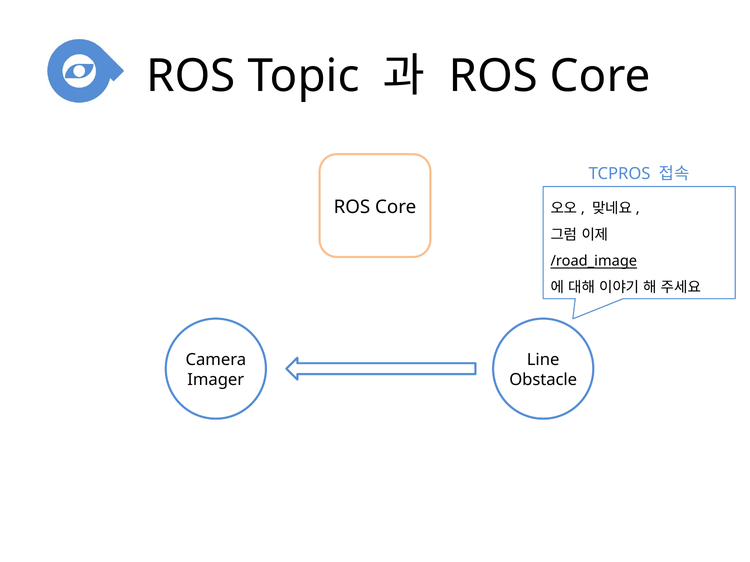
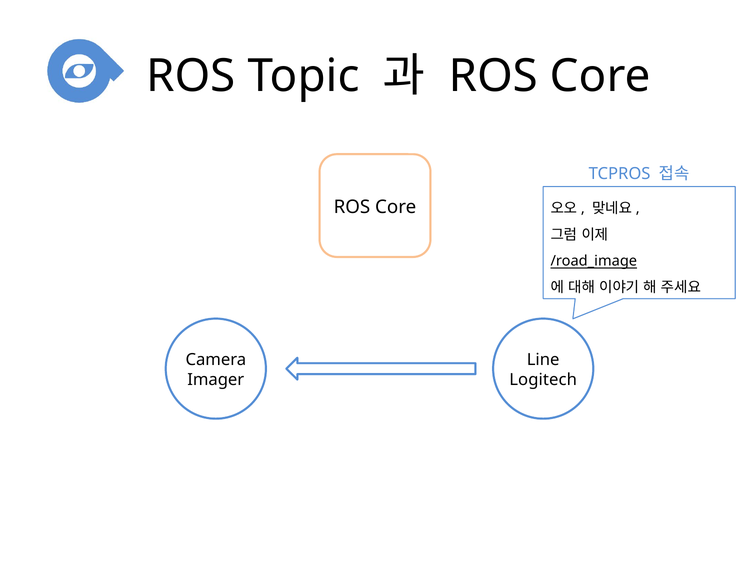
Obstacle: Obstacle -> Logitech
